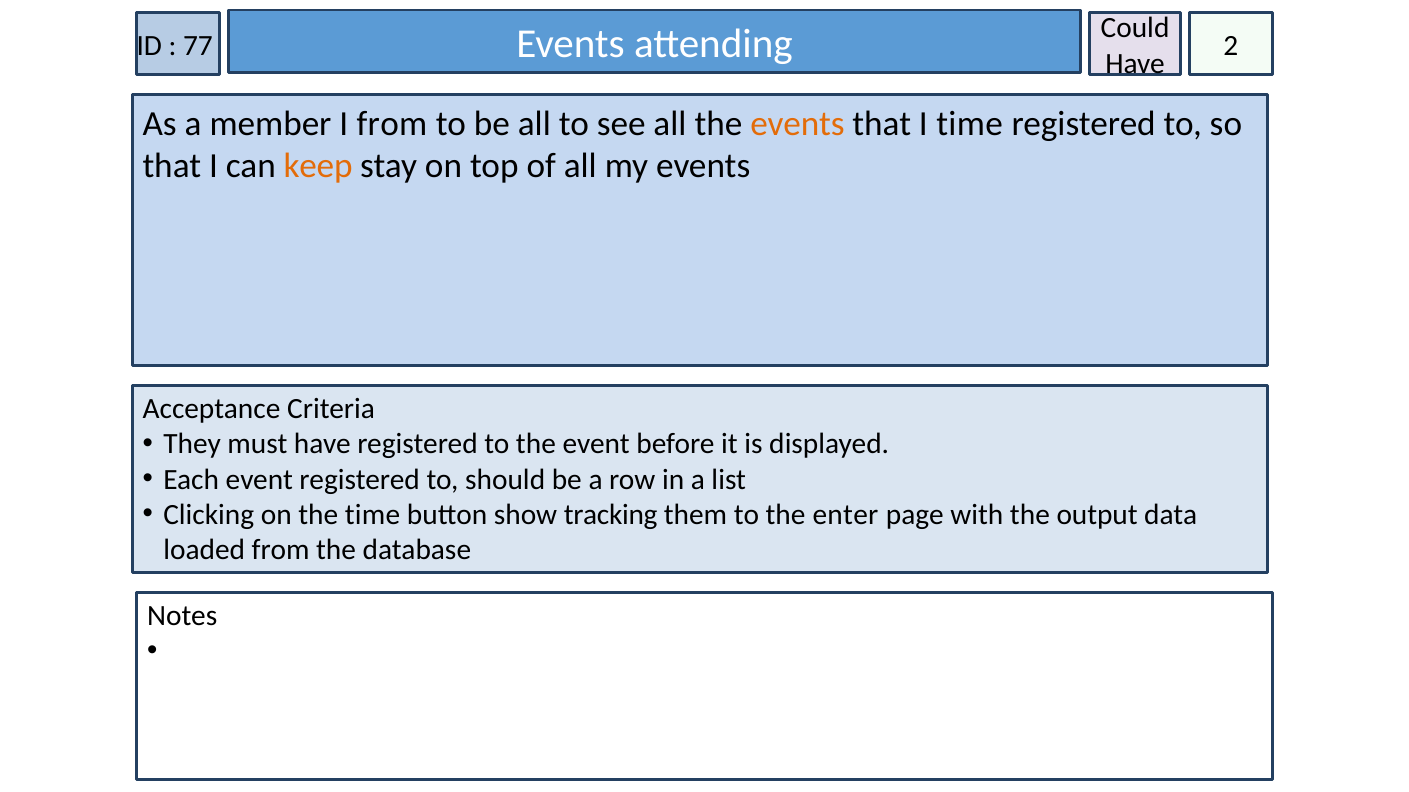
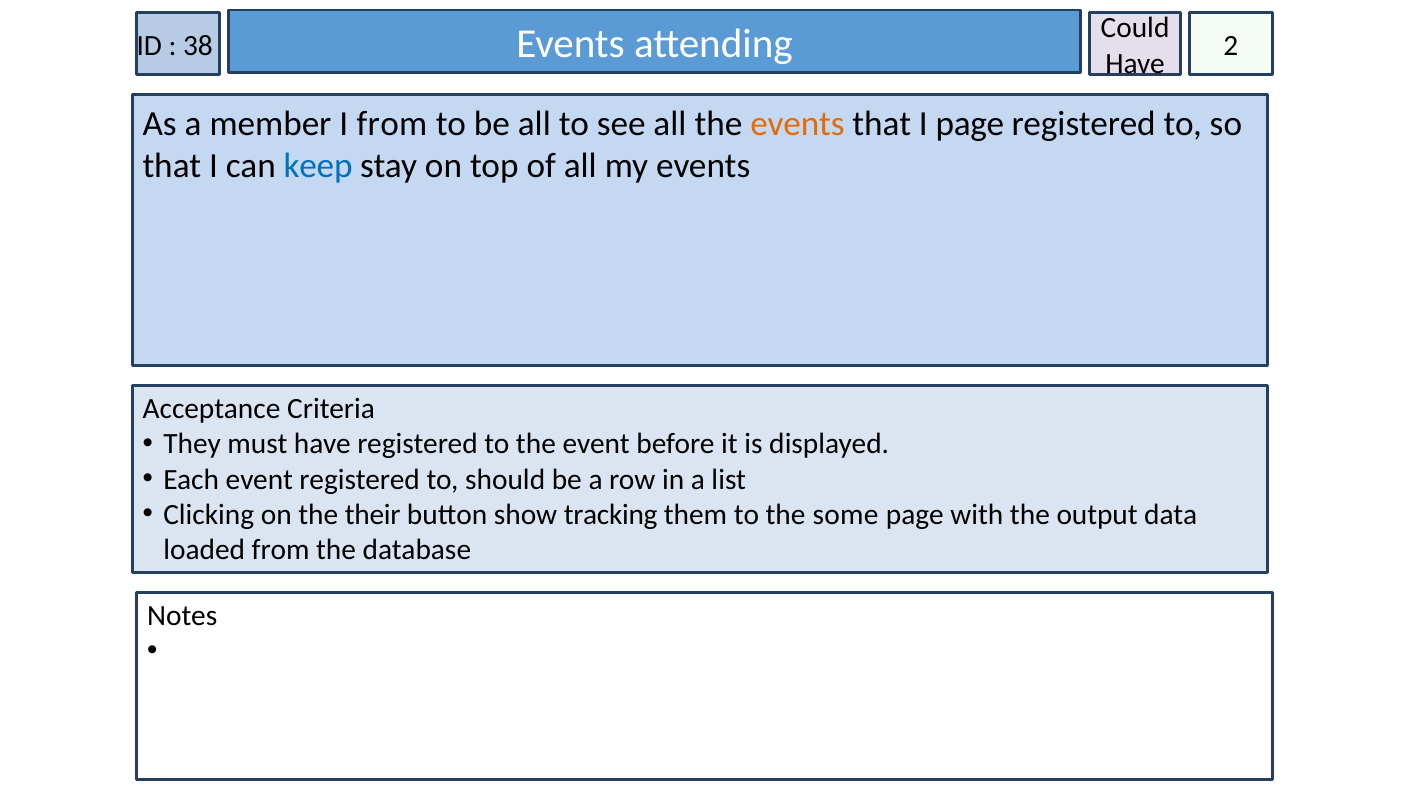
77: 77 -> 38
I time: time -> page
keep colour: orange -> blue
the time: time -> their
enter: enter -> some
